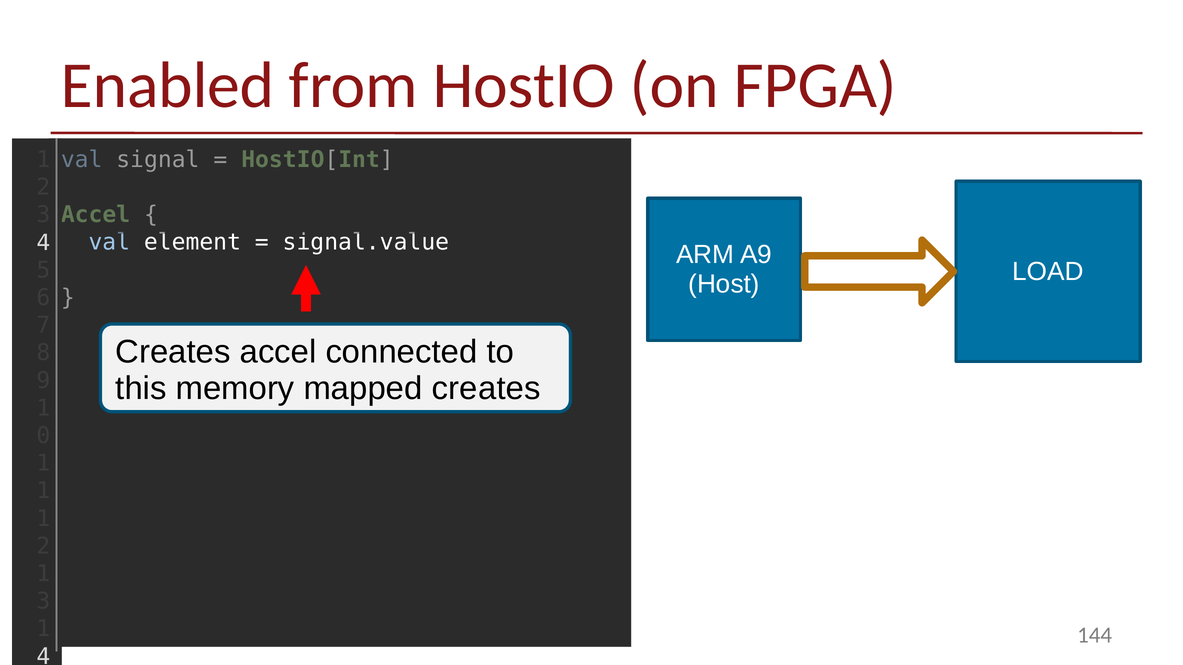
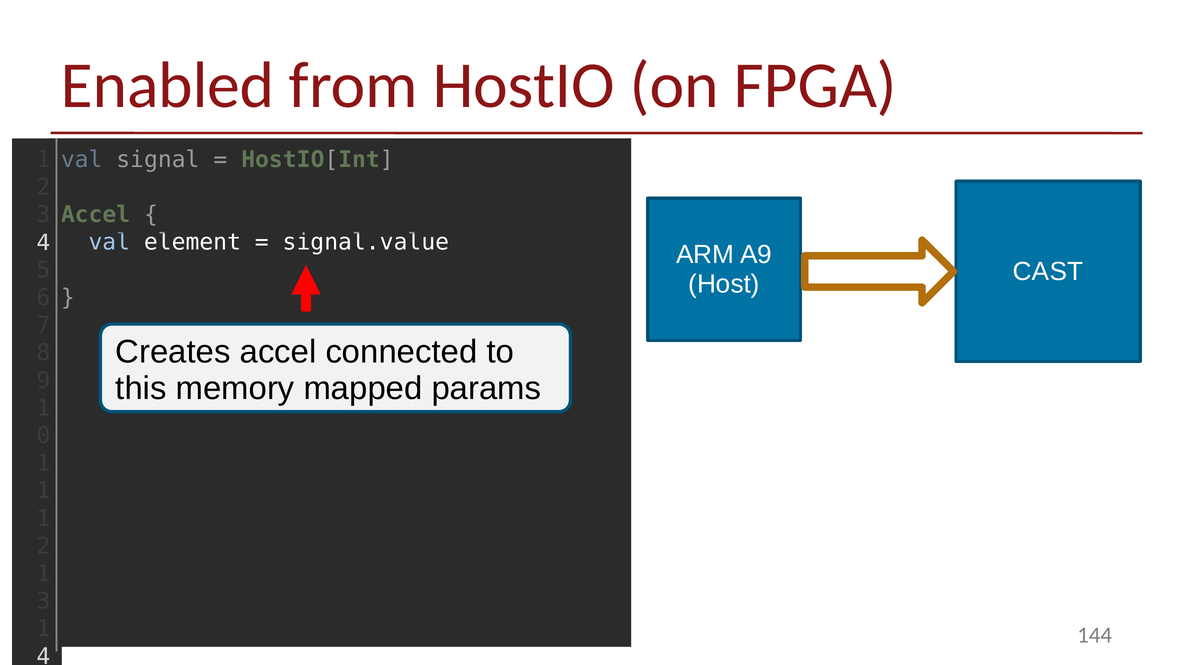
LOAD: LOAD -> CAST
mapped creates: creates -> params
